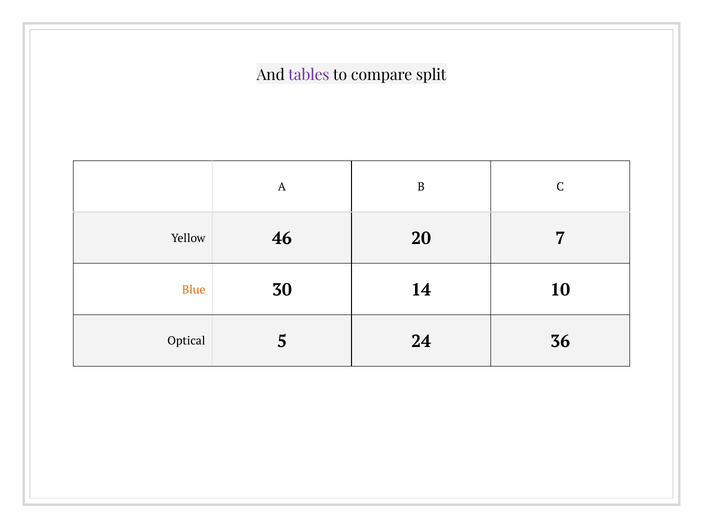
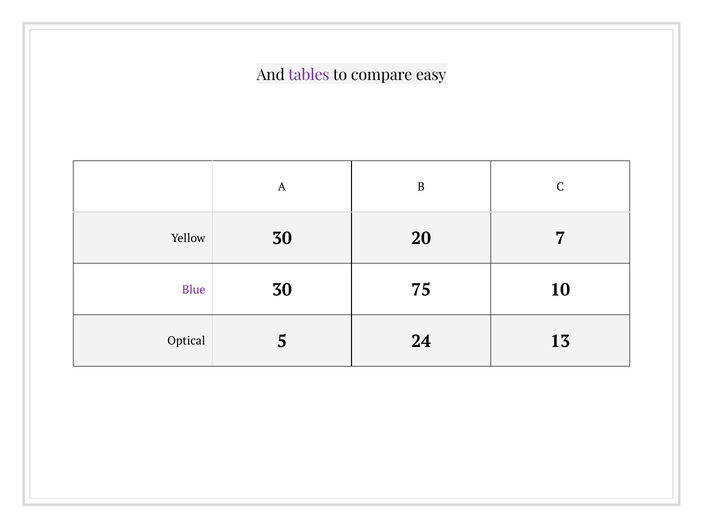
split: split -> easy
Yellow 46: 46 -> 30
Blue colour: orange -> purple
14: 14 -> 75
36: 36 -> 13
